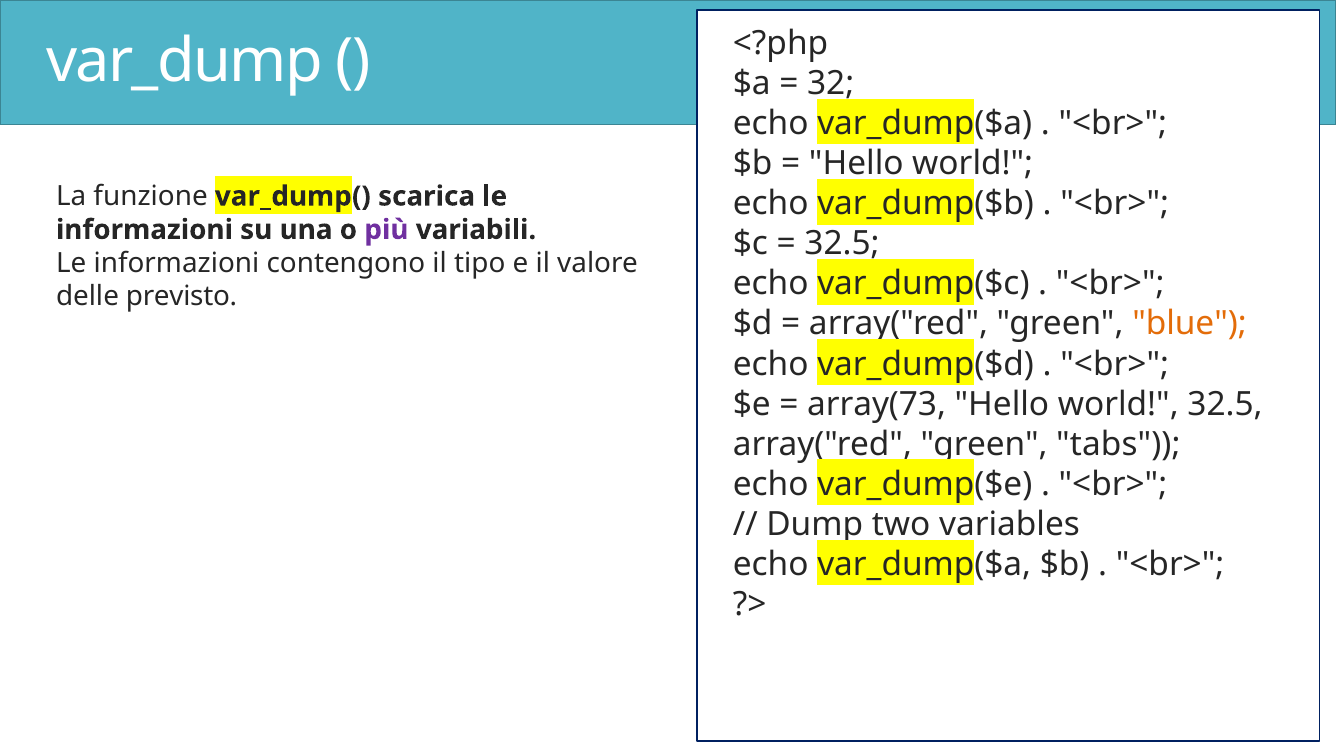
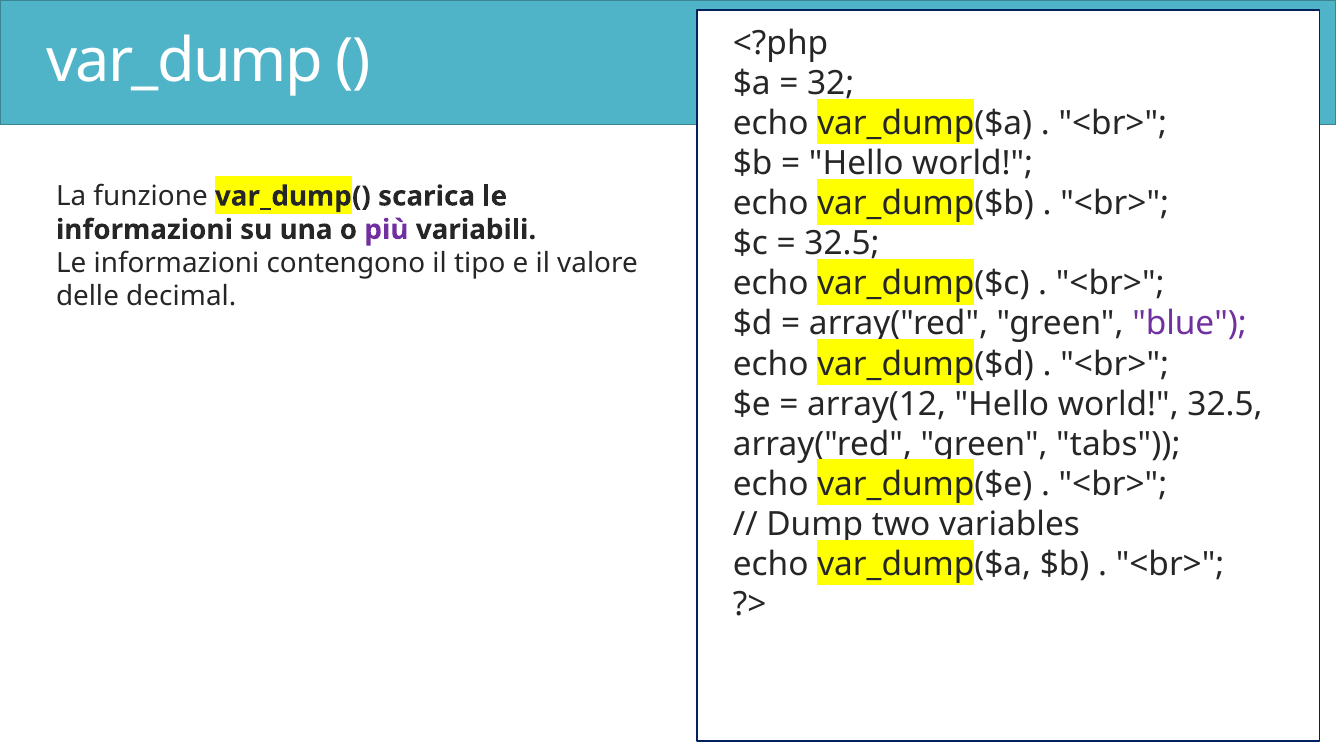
previsto: previsto -> decimal
blue colour: orange -> purple
array(73: array(73 -> array(12
